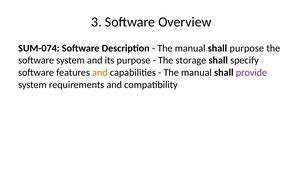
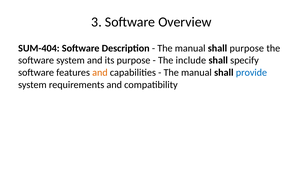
SUM-074: SUM-074 -> SUM-404
storage: storage -> include
provide colour: purple -> blue
